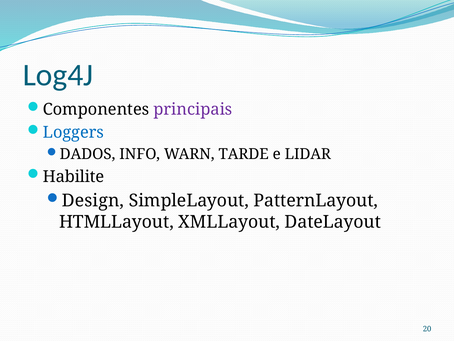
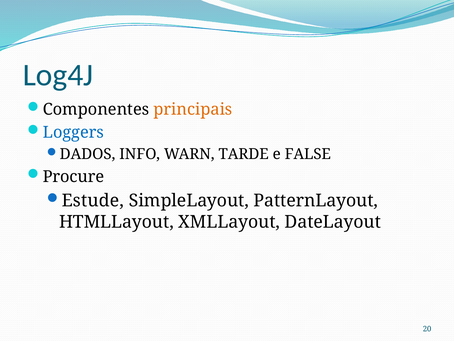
principais colour: purple -> orange
LIDAR: LIDAR -> FALSE
Habilite: Habilite -> Procure
Design: Design -> Estude
